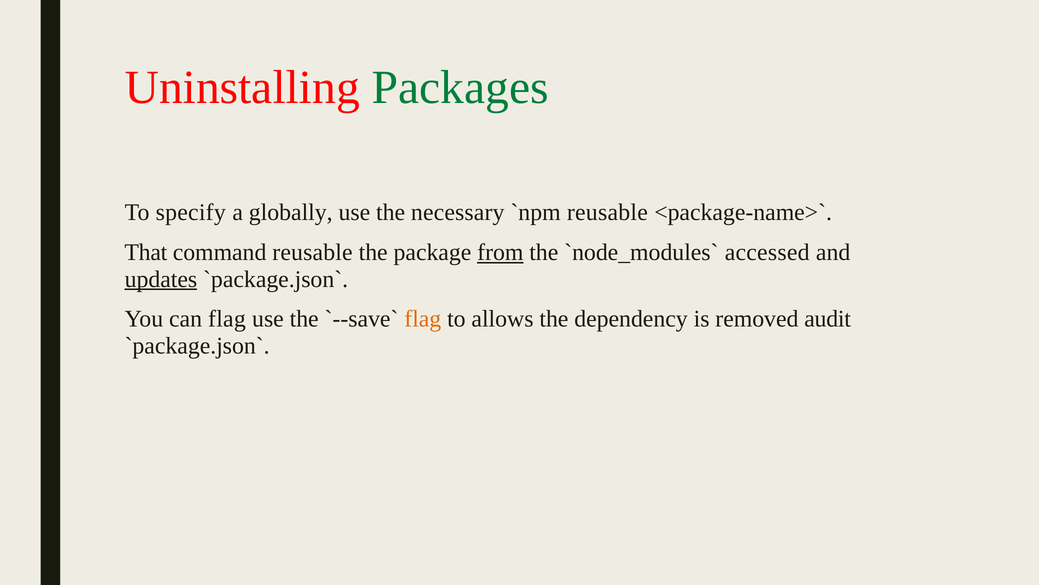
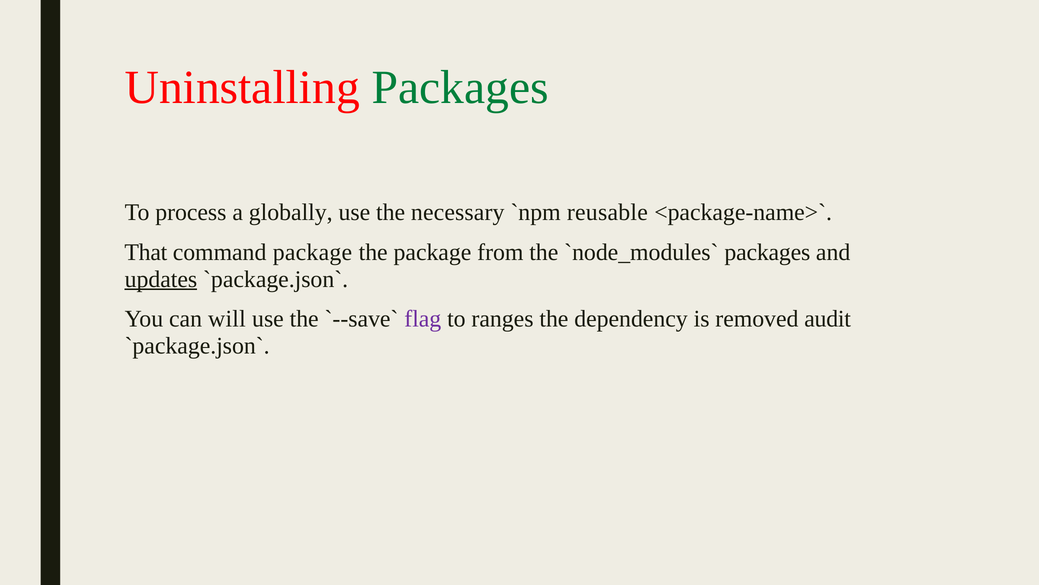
specify: specify -> process
command reusable: reusable -> package
from underline: present -> none
accessed at (767, 252): accessed -> packages
can flag: flag -> will
flag at (423, 319) colour: orange -> purple
allows: allows -> ranges
